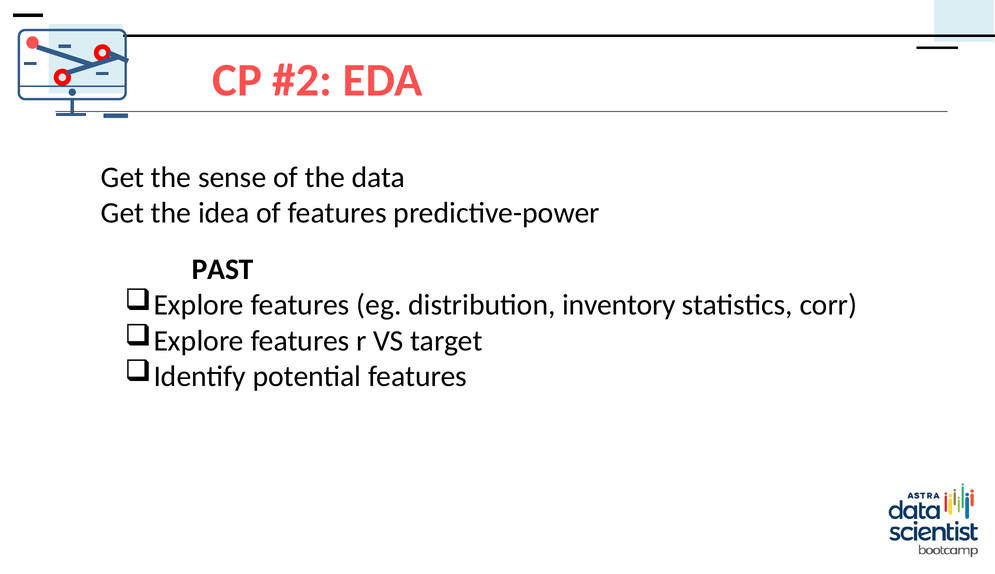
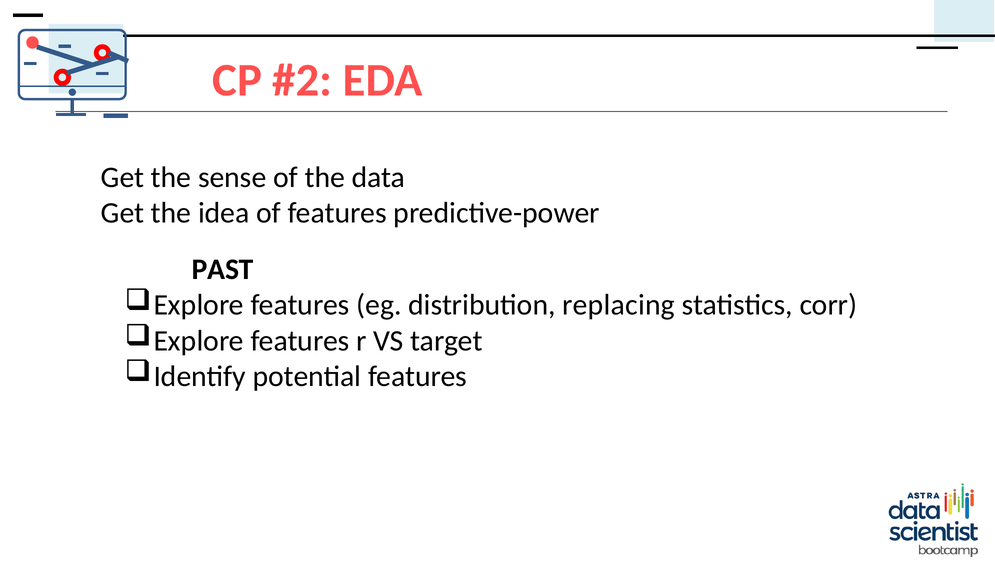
inventory: inventory -> replacing
